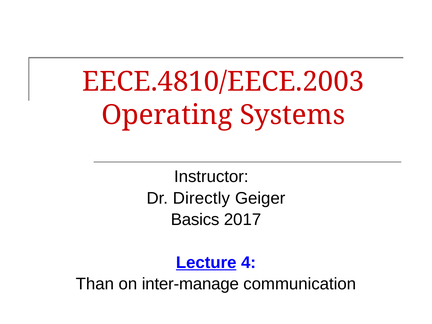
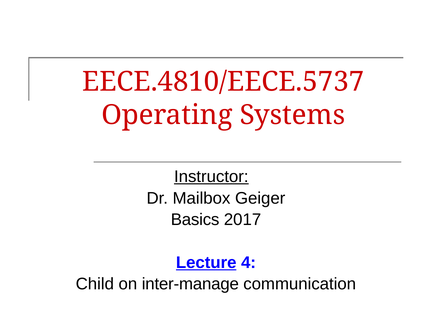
EECE.4810/EECE.2003: EECE.4810/EECE.2003 -> EECE.4810/EECE.5737
Instructor underline: none -> present
Directly: Directly -> Mailbox
Than: Than -> Child
